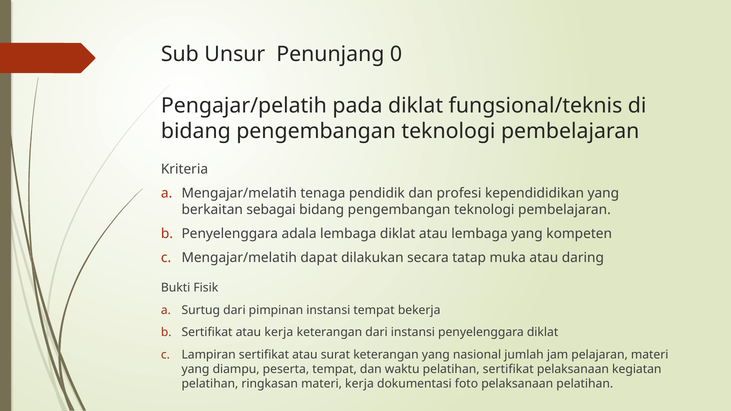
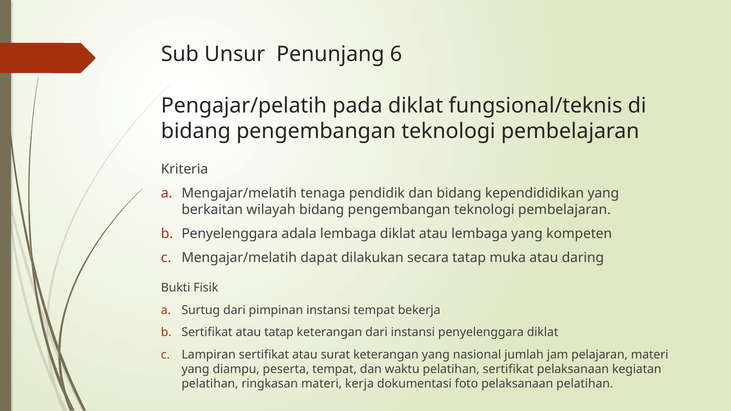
0: 0 -> 6
dan profesi: profesi -> bidang
sebagai: sebagai -> wilayah
atau kerja: kerja -> tatap
